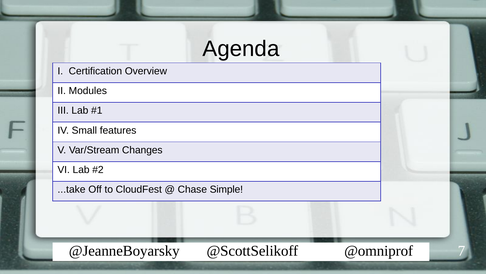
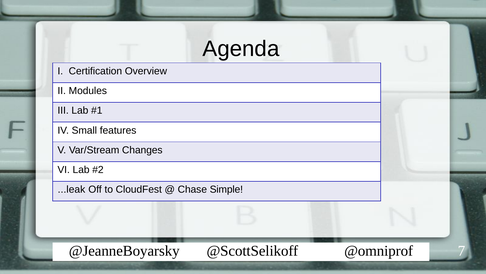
...take: ...take -> ...leak
